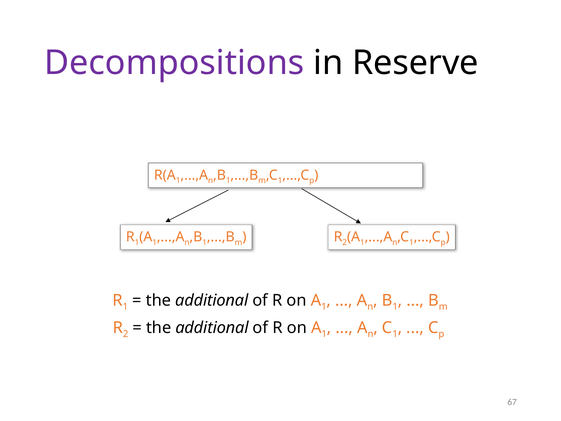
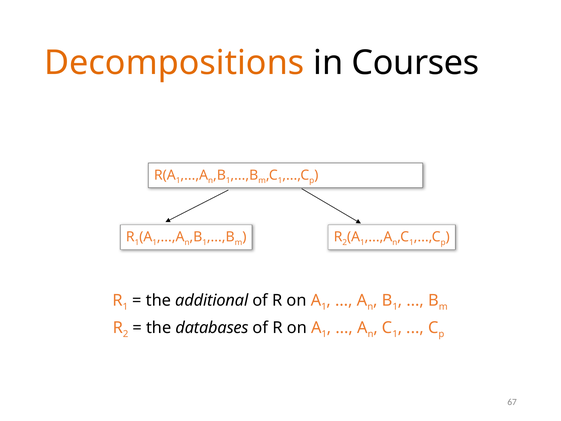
Decompositions colour: purple -> orange
Reserve: Reserve -> Courses
additional at (212, 327): additional -> databases
